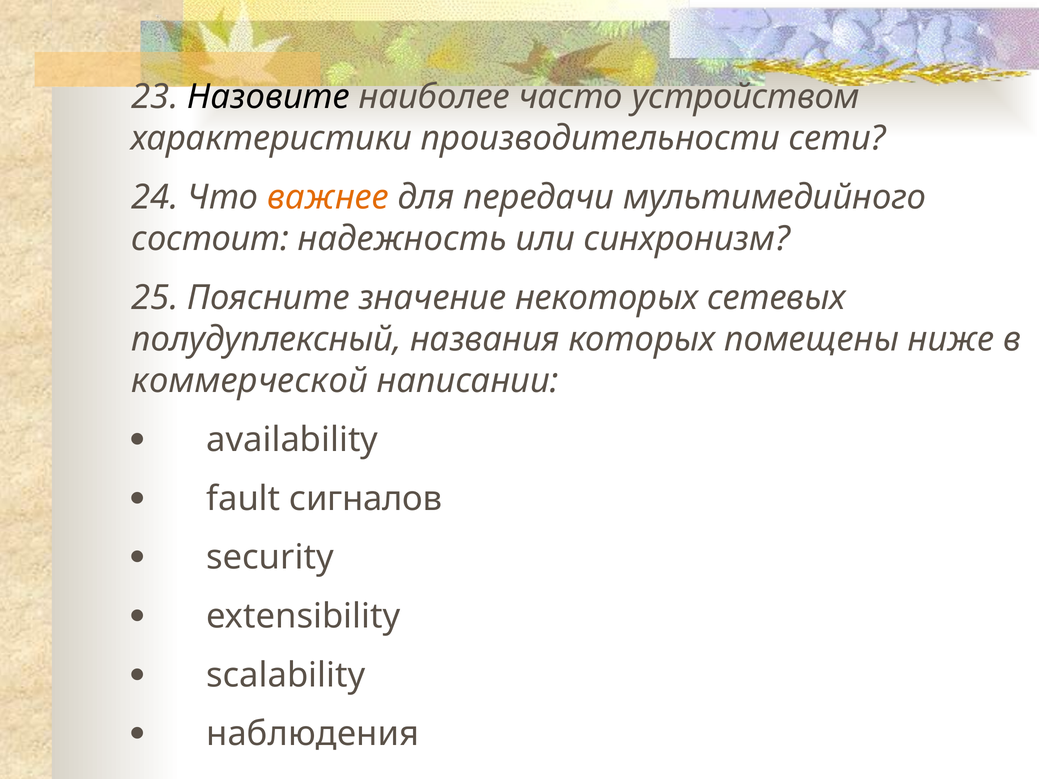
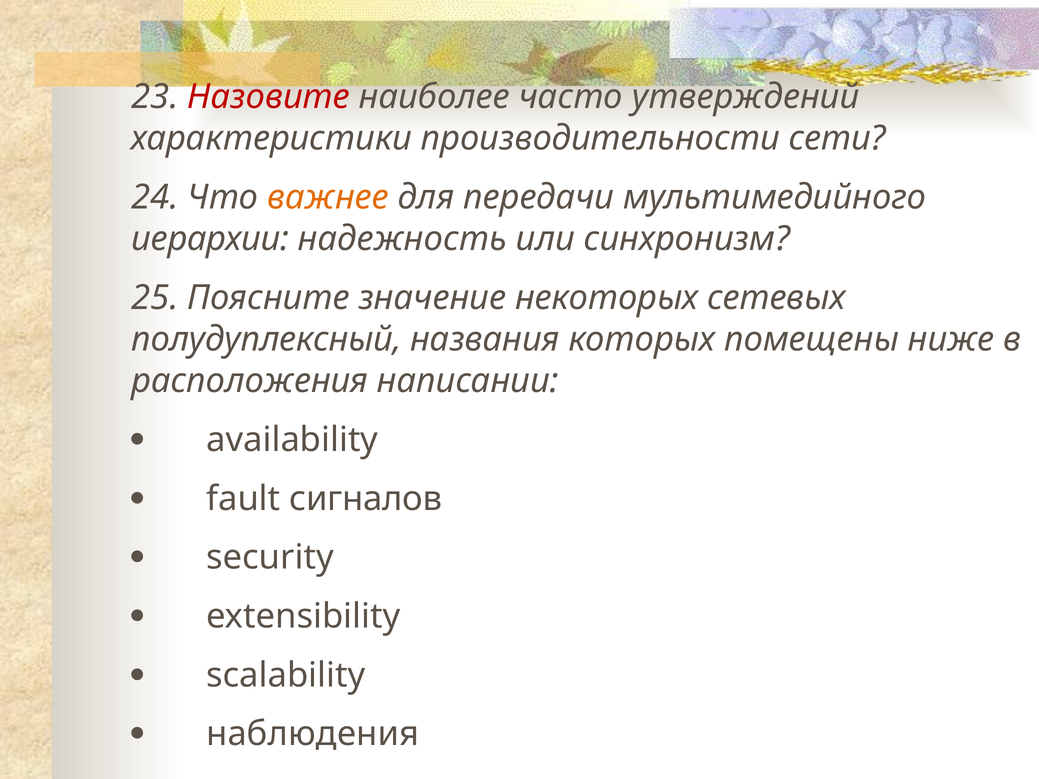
Назовите colour: black -> red
устройством: устройством -> утверждений
состоит: состоит -> иерархии
коммерческой: коммерческой -> расположения
